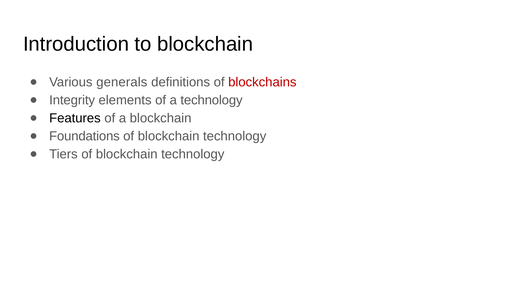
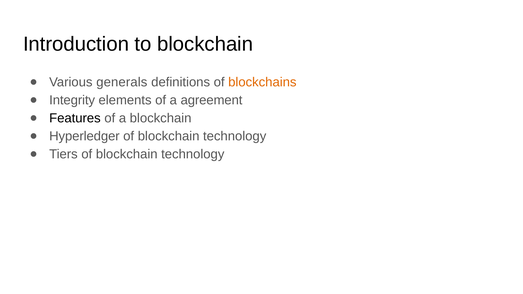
blockchains colour: red -> orange
a technology: technology -> agreement
Foundations: Foundations -> Hyperledger
